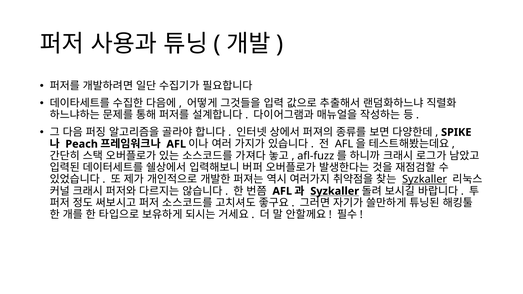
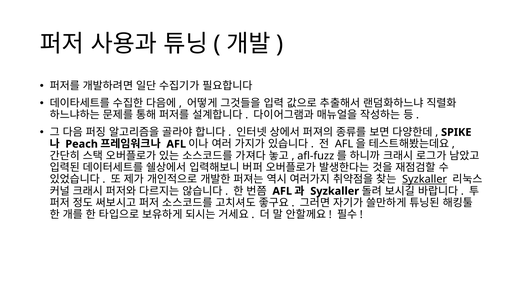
Syzkaller at (335, 191) underline: present -> none
